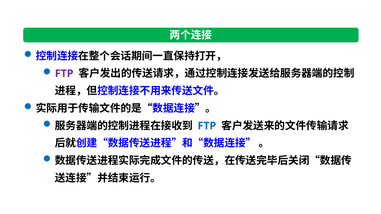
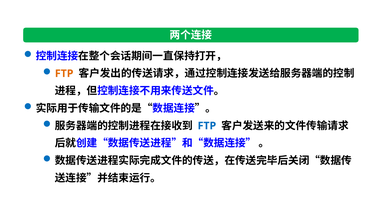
FTP at (64, 74) colour: purple -> orange
